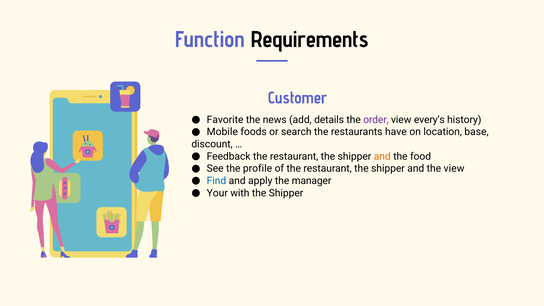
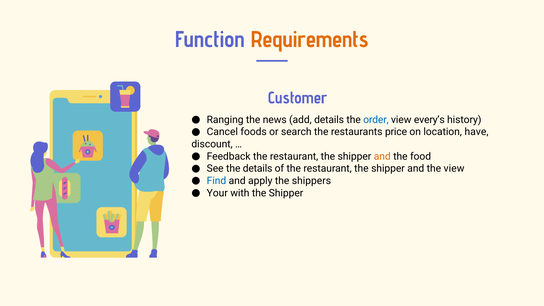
Requirements colour: black -> orange
Favorite: Favorite -> Ranging
order colour: purple -> blue
Mobile: Mobile -> Cancel
have: have -> price
base: base -> have
the profile: profile -> details
manager: manager -> shippers
